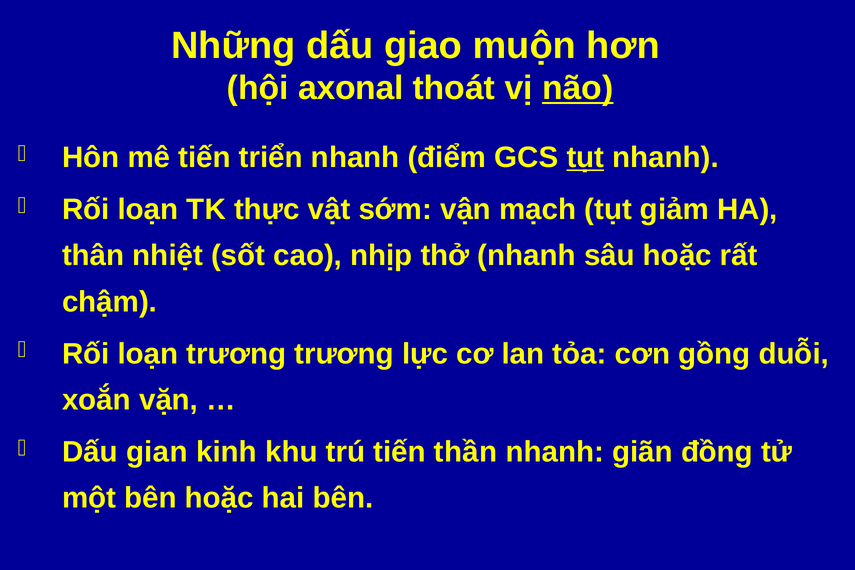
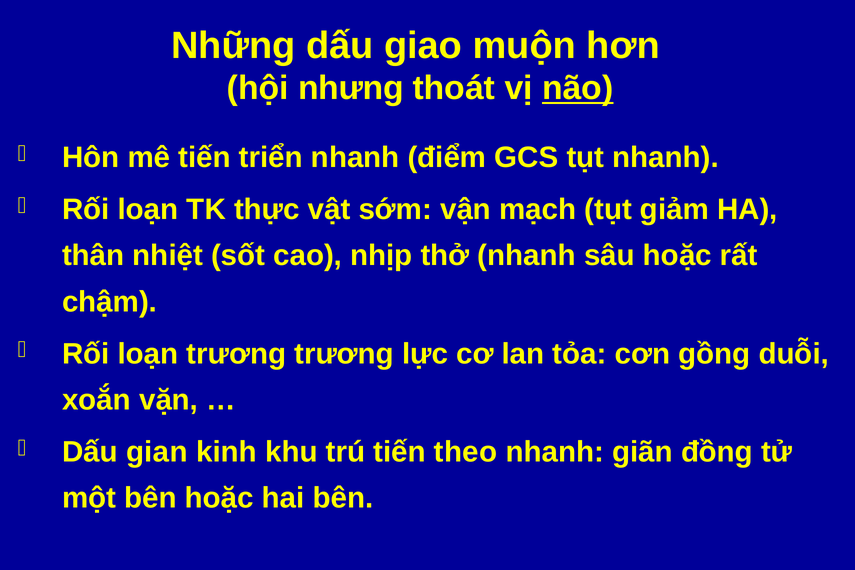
axonal: axonal -> nhưng
tụt at (585, 158) underline: present -> none
thần: thần -> theo
